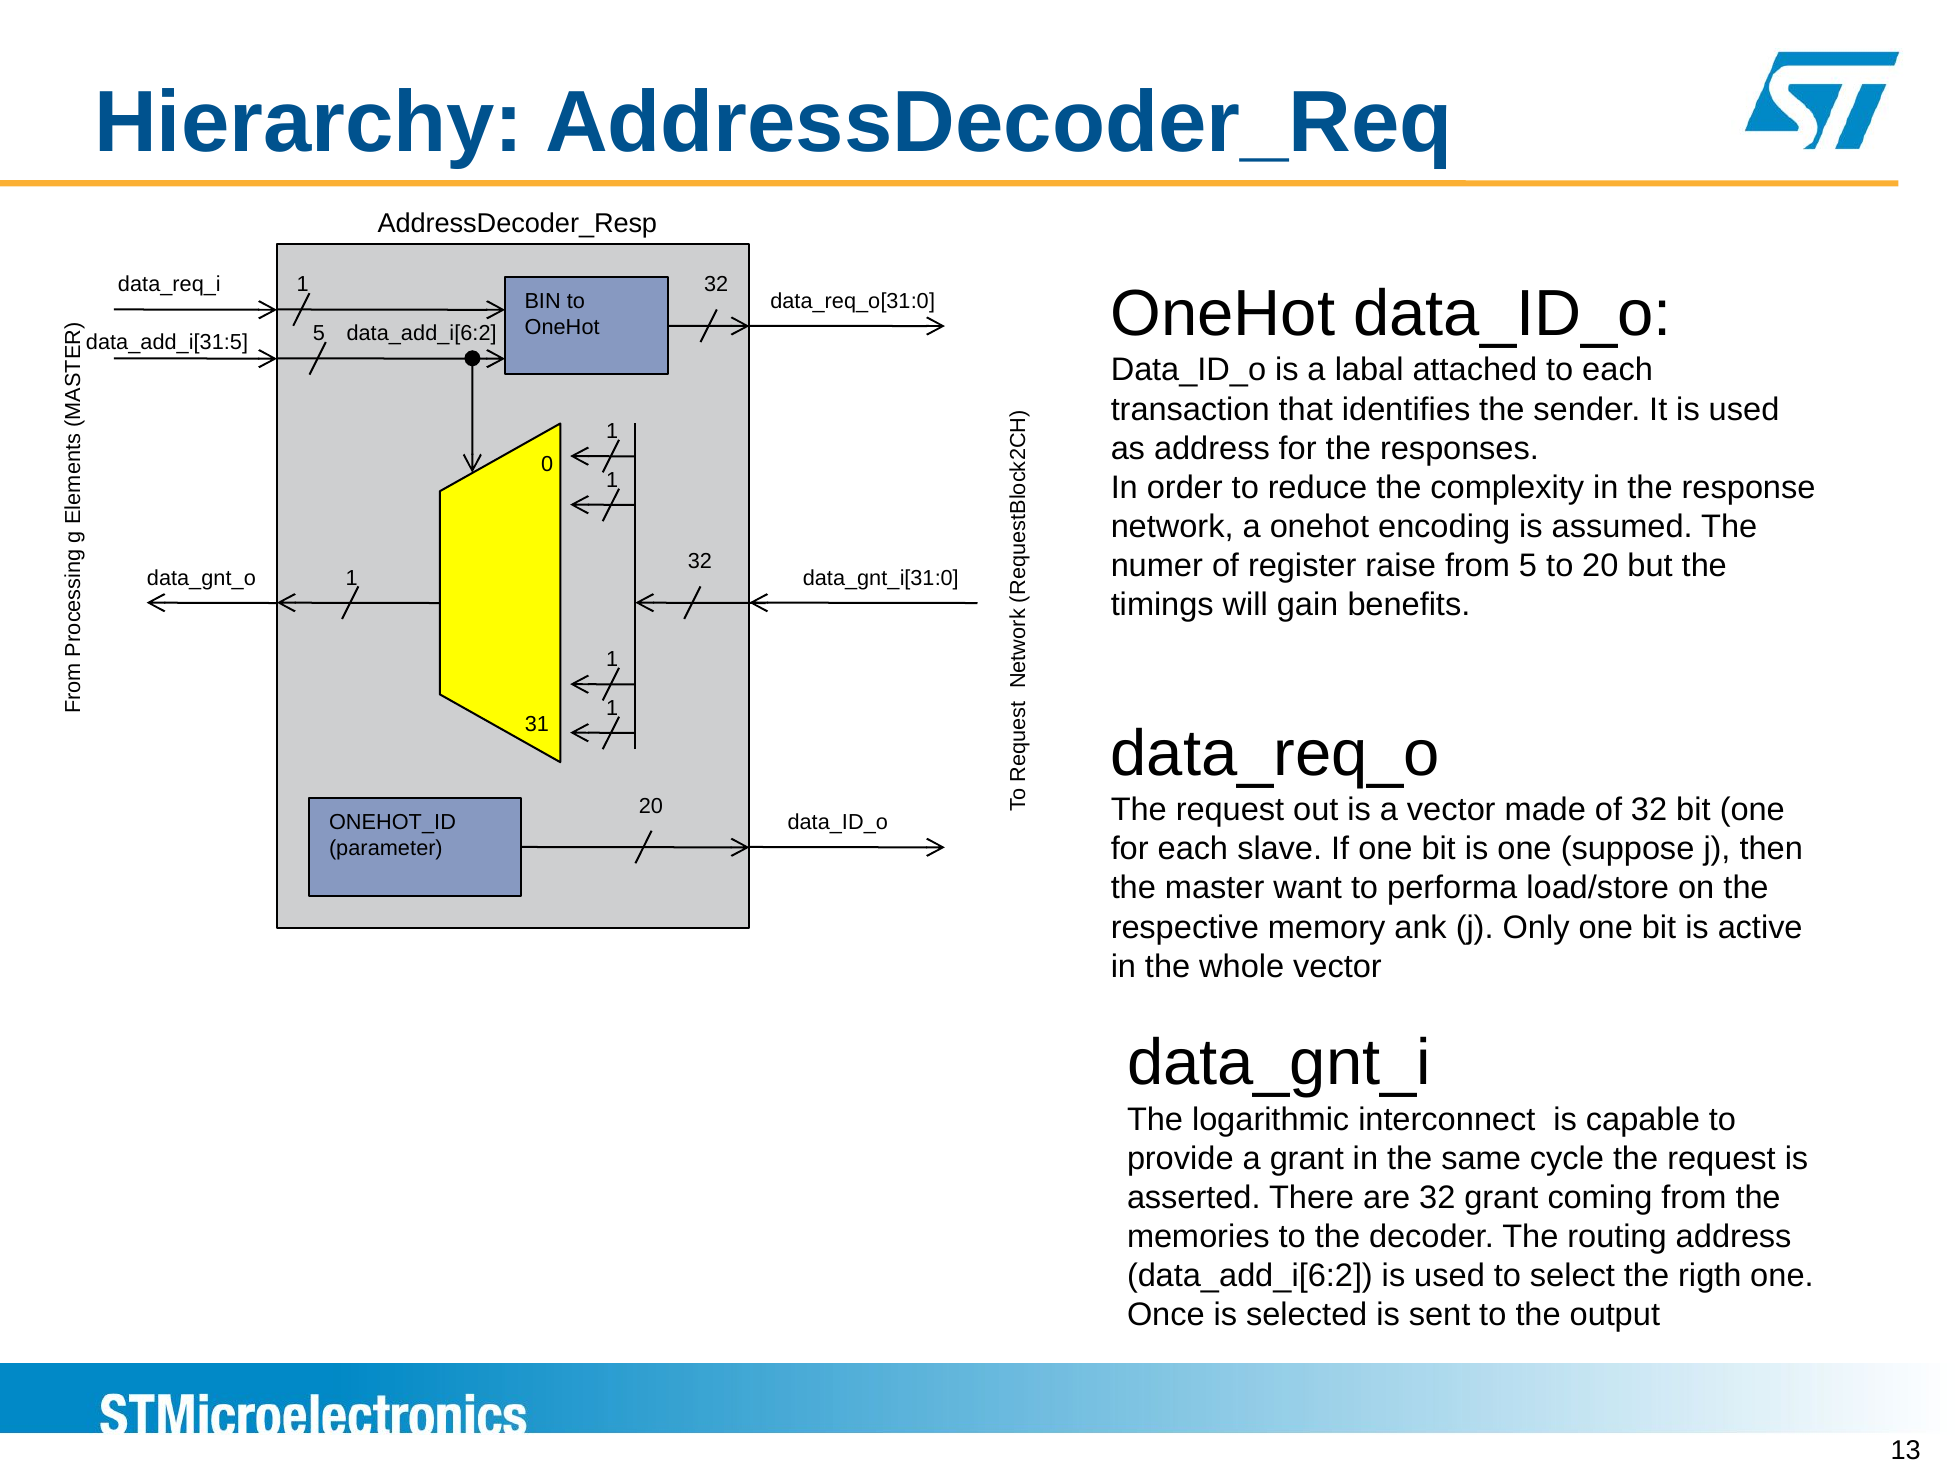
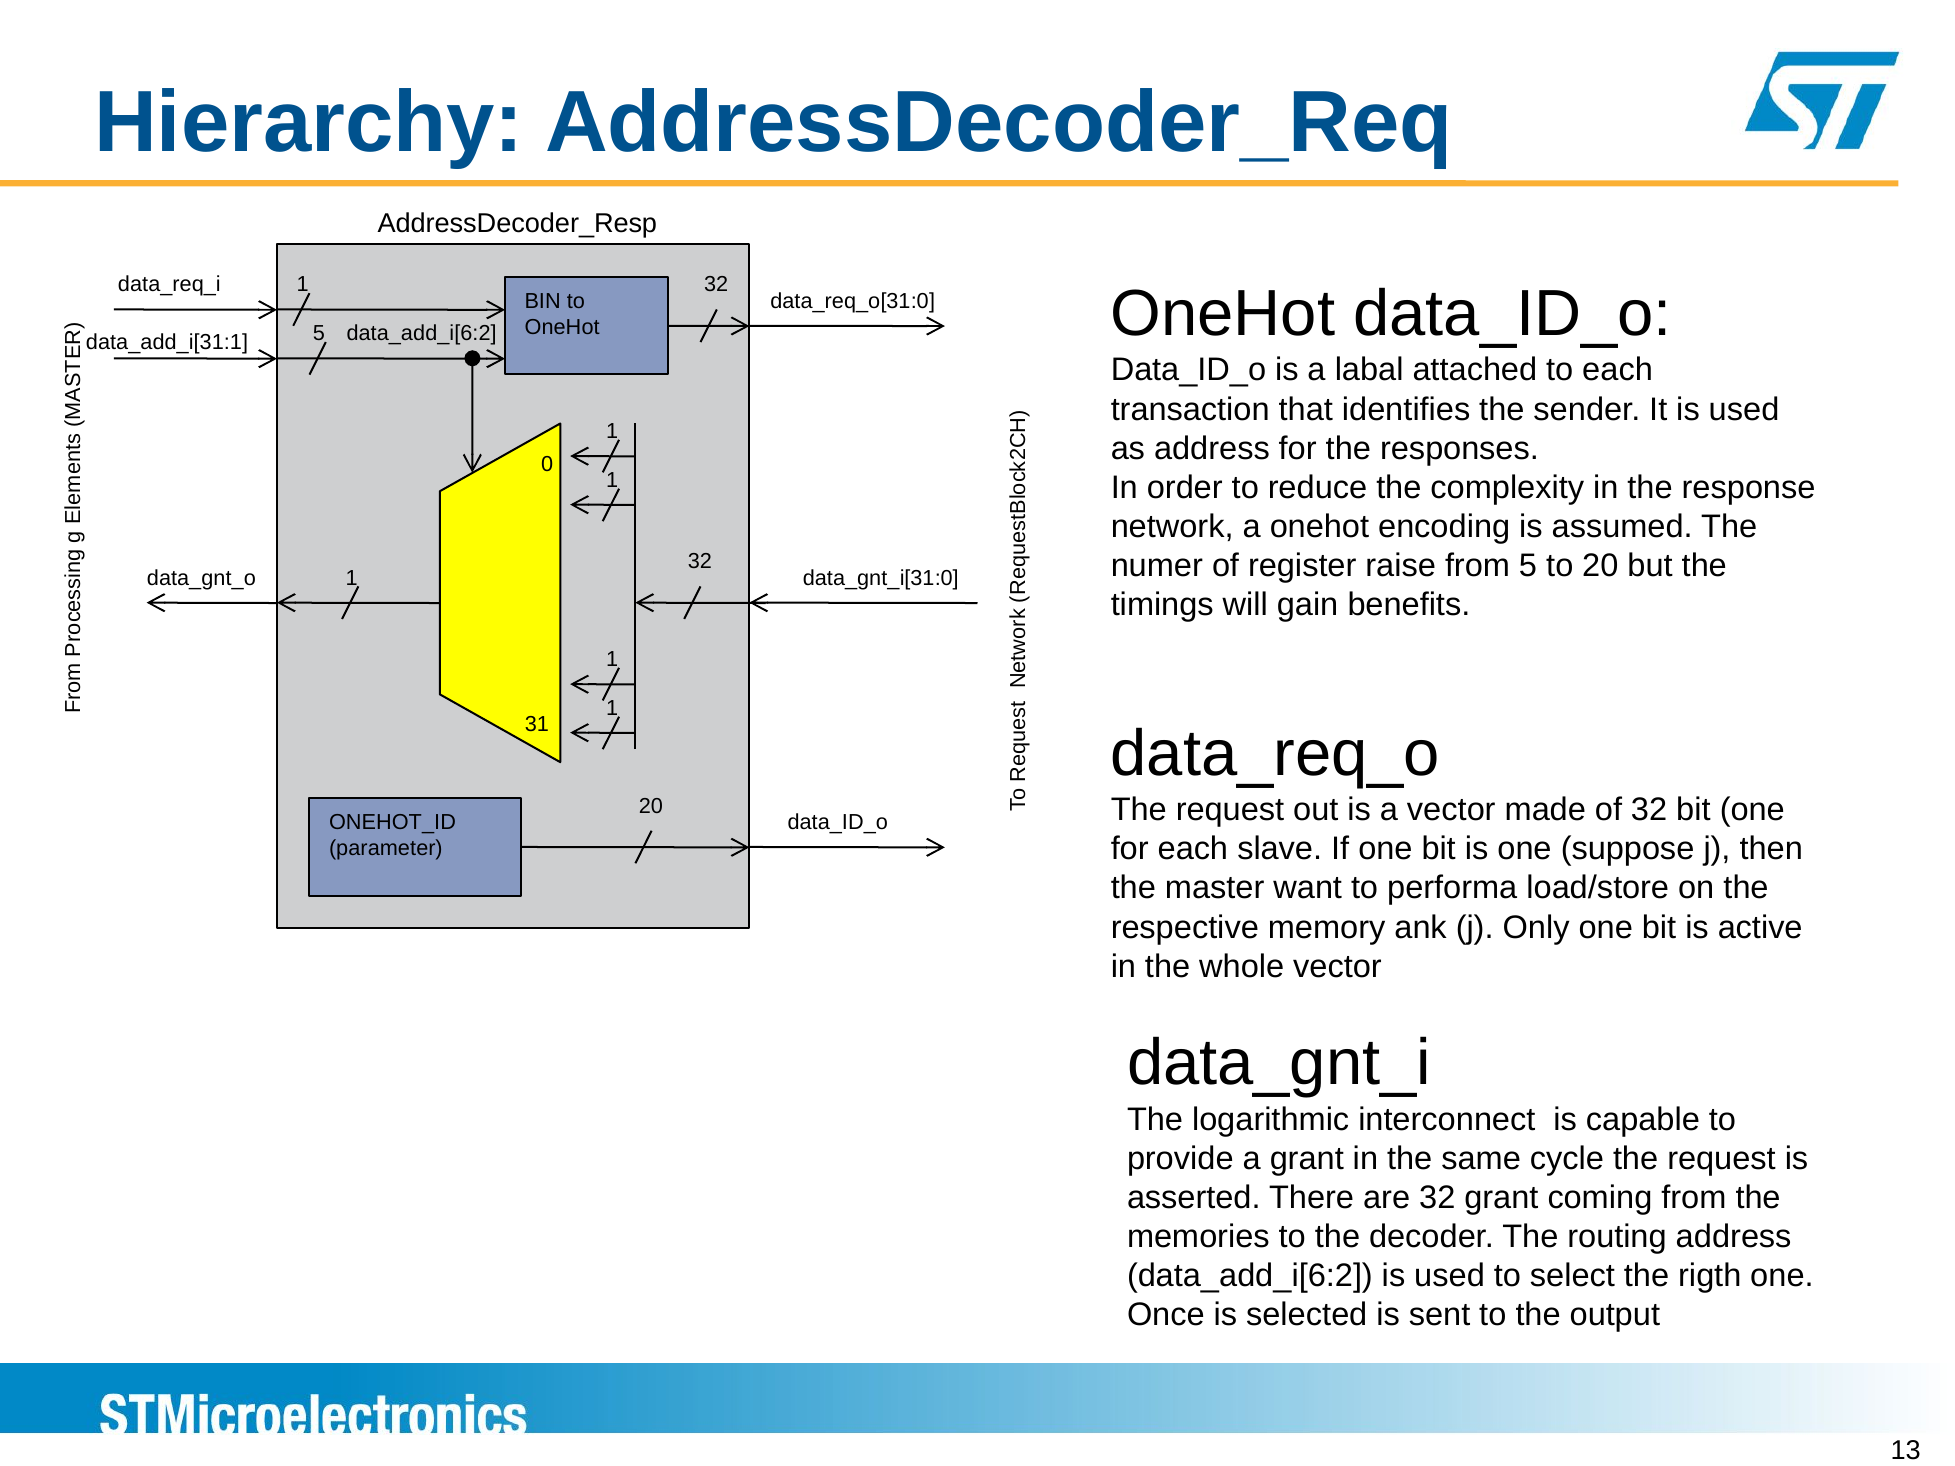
data_add_i[31:5: data_add_i[31:5 -> data_add_i[31:1
